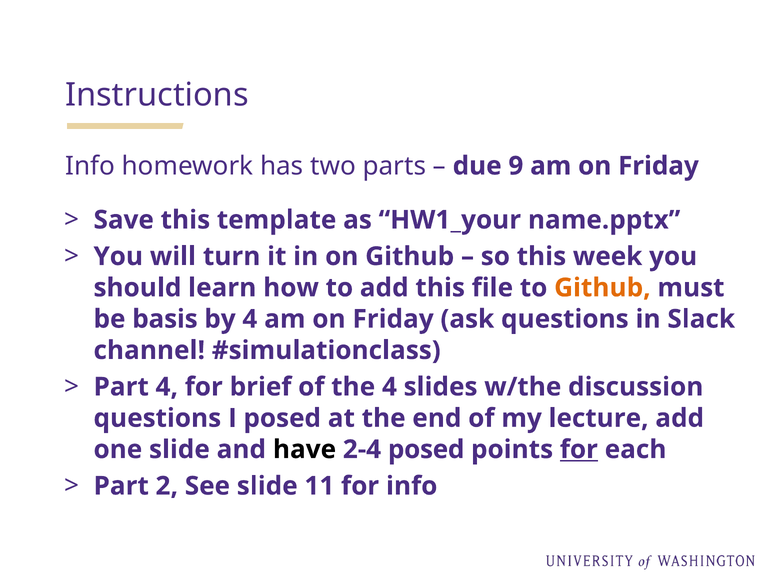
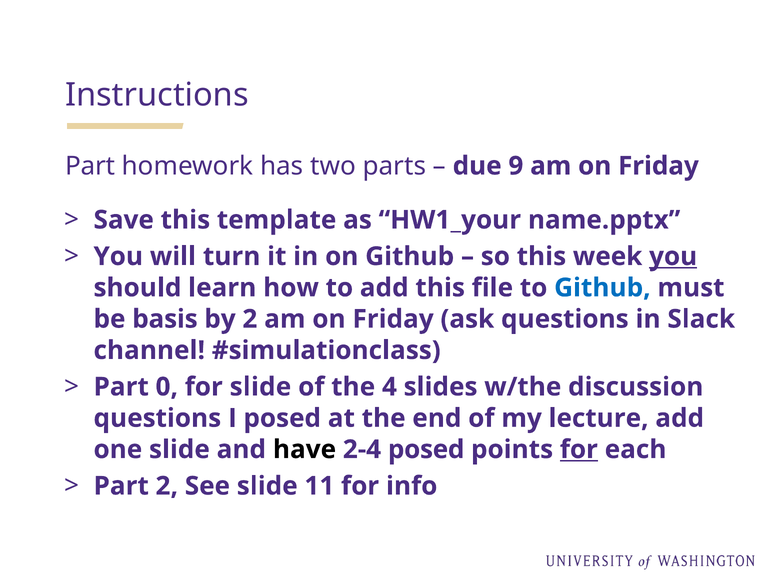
Info at (90, 166): Info -> Part
you at (673, 257) underline: none -> present
Github at (602, 288) colour: orange -> blue
by 4: 4 -> 2
Part 4: 4 -> 0
for brief: brief -> slide
